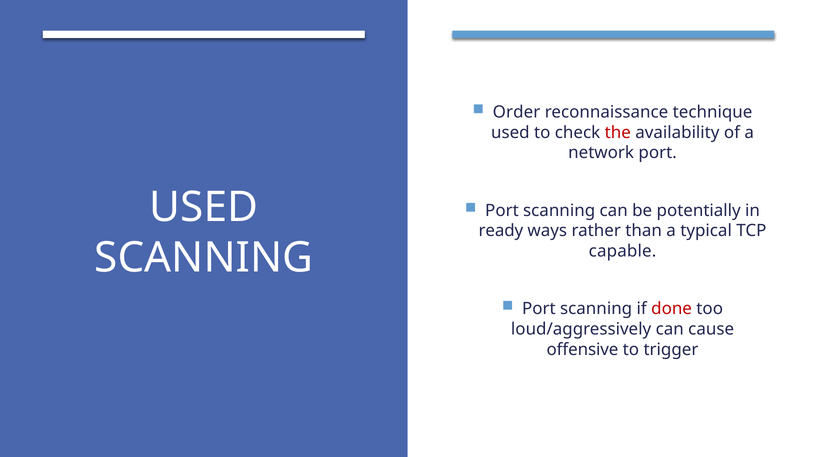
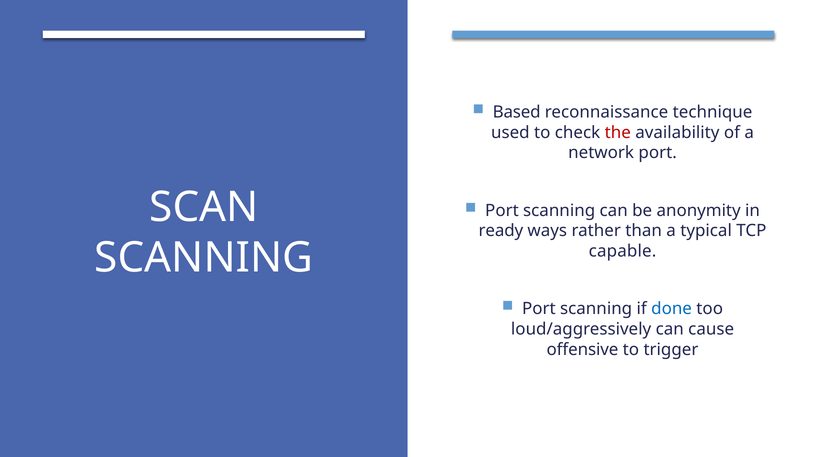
Order: Order -> Based
USED at (204, 207): USED -> SCAN
potentially: potentially -> anonymity
done colour: red -> blue
